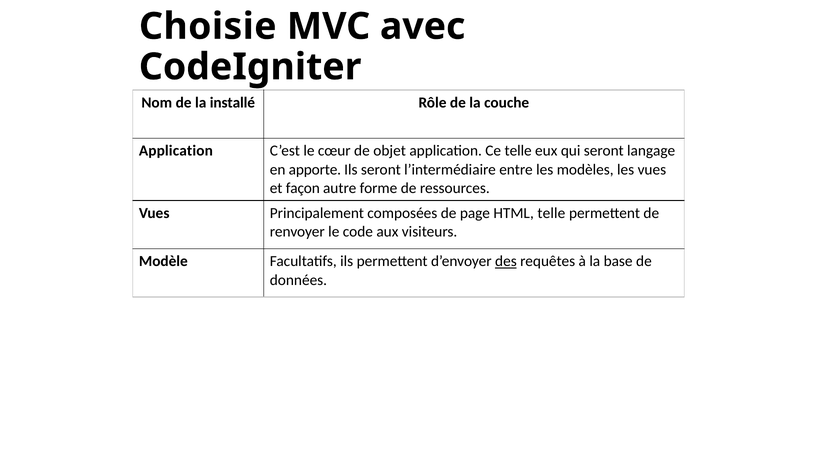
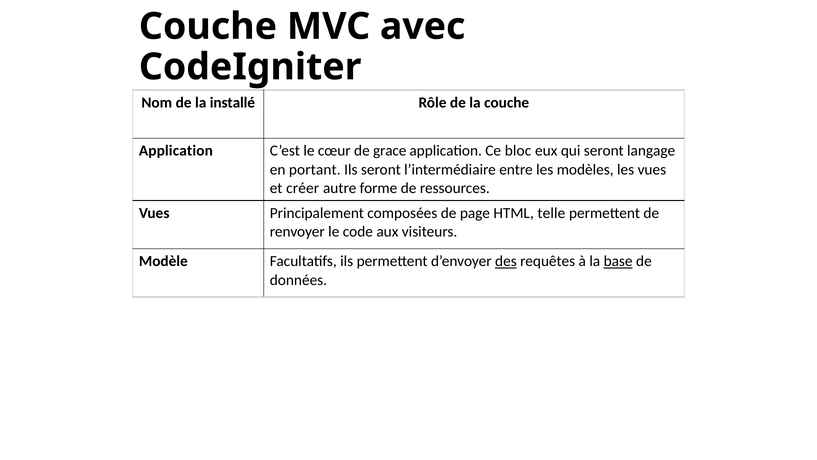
Choisie at (208, 26): Choisie -> Couche
objet: objet -> grace
Ce telle: telle -> bloc
apporte: apporte -> portant
façon: façon -> créer
base underline: none -> present
